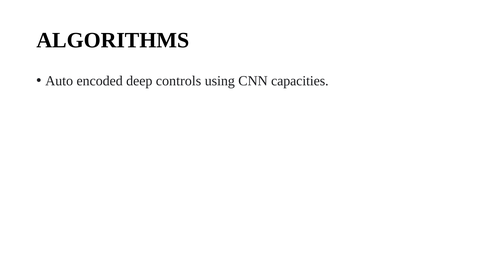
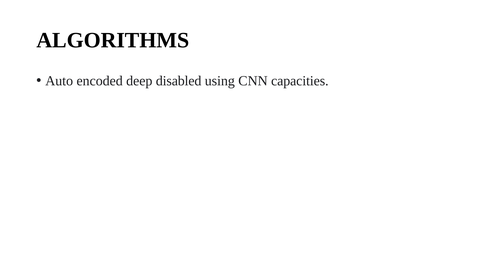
controls: controls -> disabled
